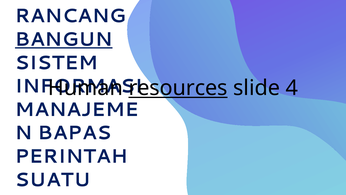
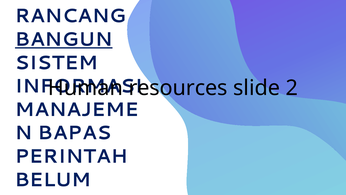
resources underline: present -> none
4: 4 -> 2
SUATU: SUATU -> BELUM
